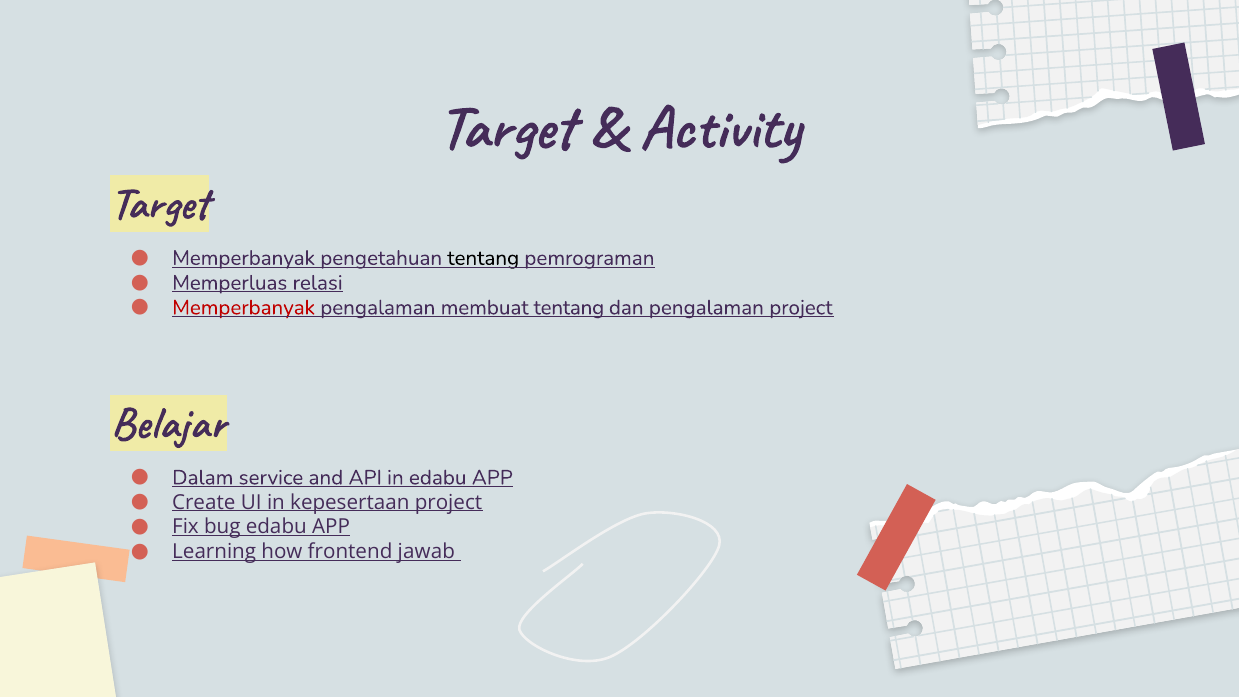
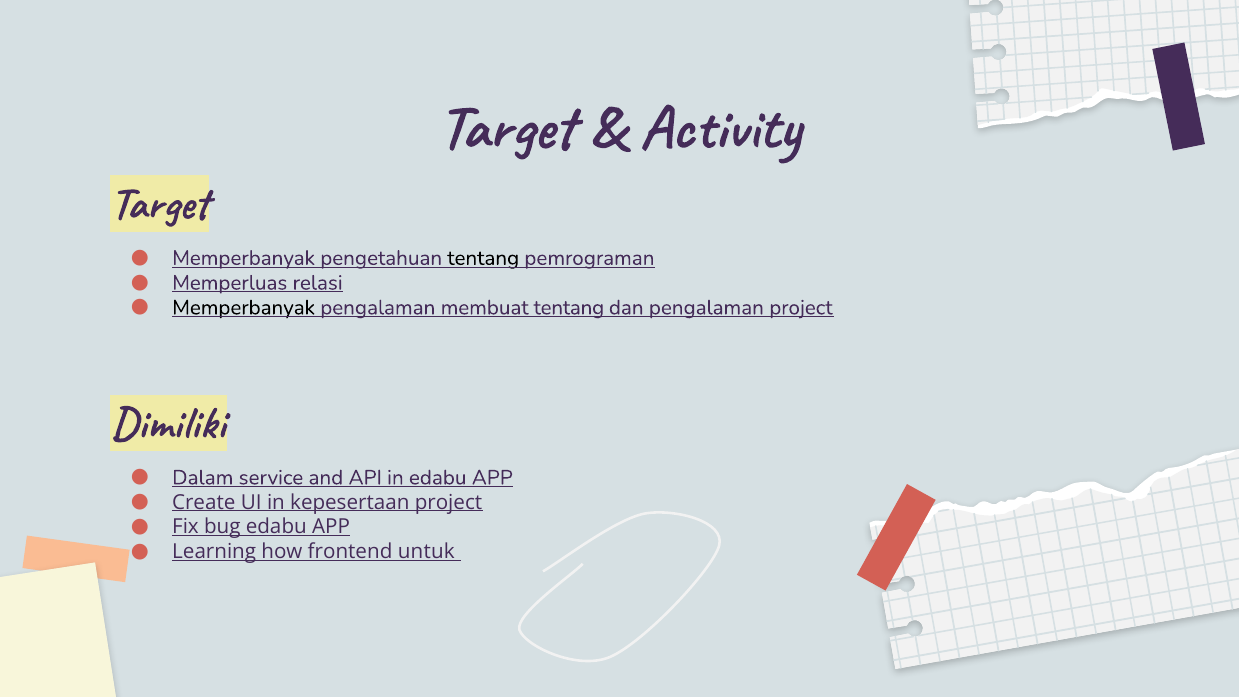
Memperbanyak at (244, 308) colour: red -> black
Belajar: Belajar -> Dimiliki
jawab: jawab -> untuk
